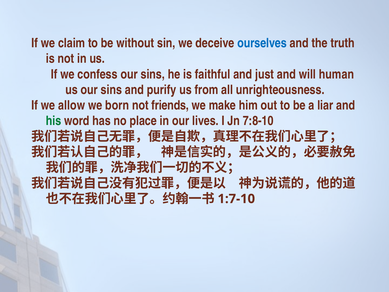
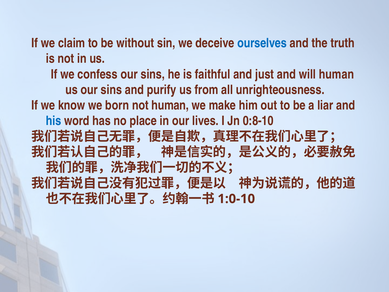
allow: allow -> know
not friends: friends -> human
his colour: green -> blue
7:8-10: 7:8-10 -> 0:8-10
1:7-10: 1:7-10 -> 1:0-10
